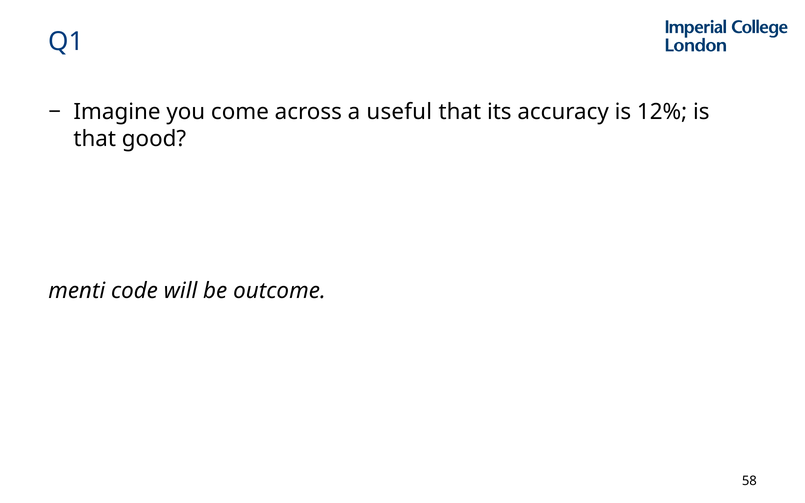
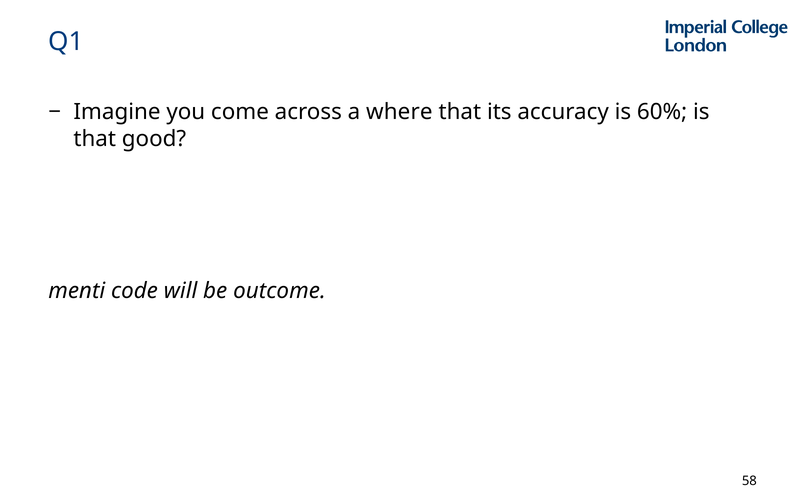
useful: useful -> where
12%: 12% -> 60%
